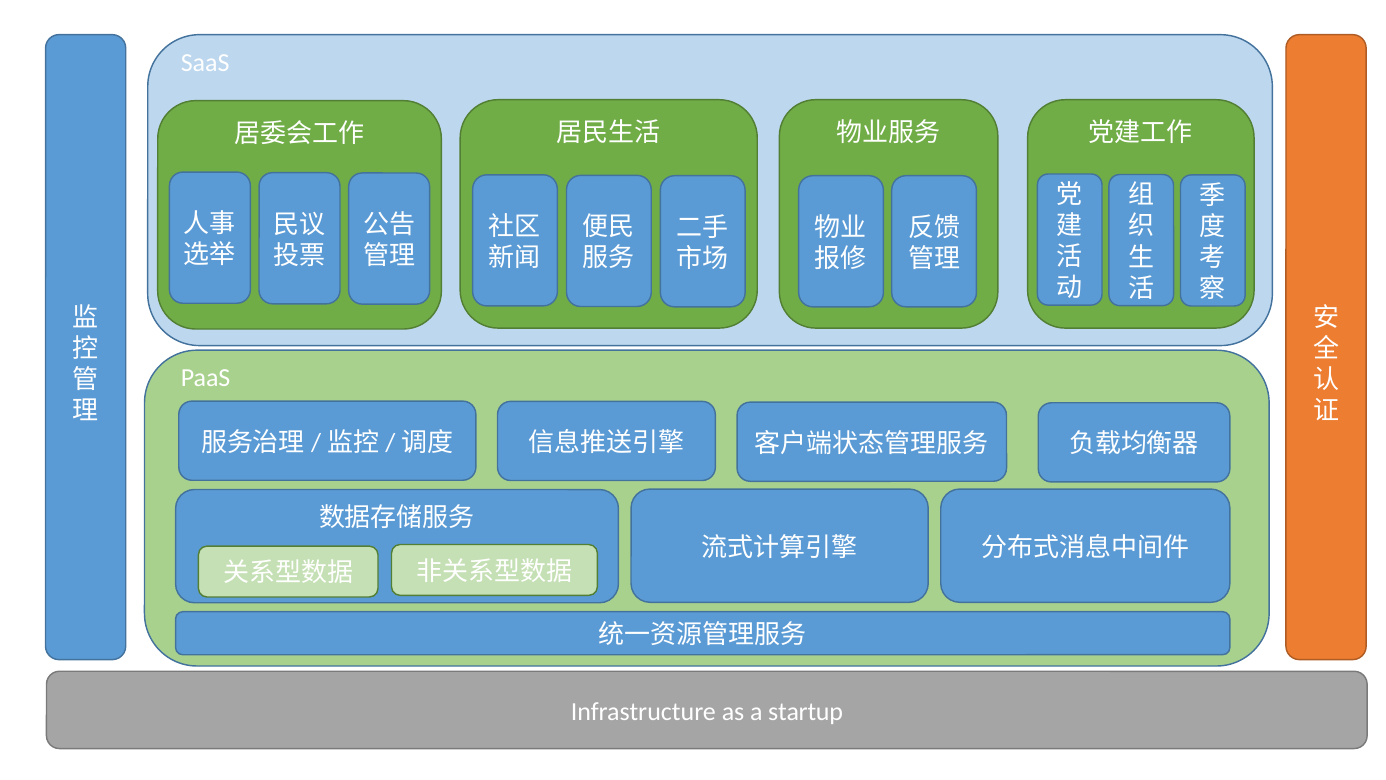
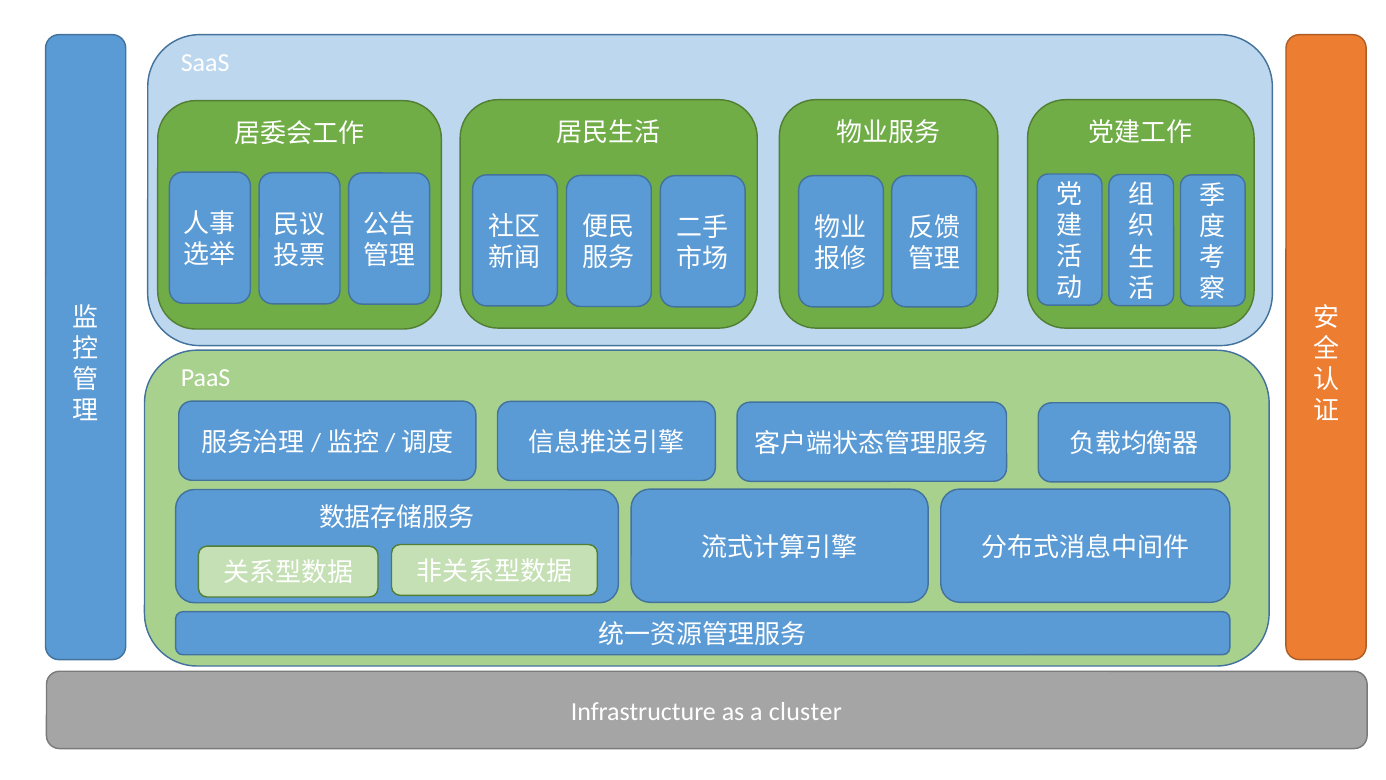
startup: startup -> cluster
